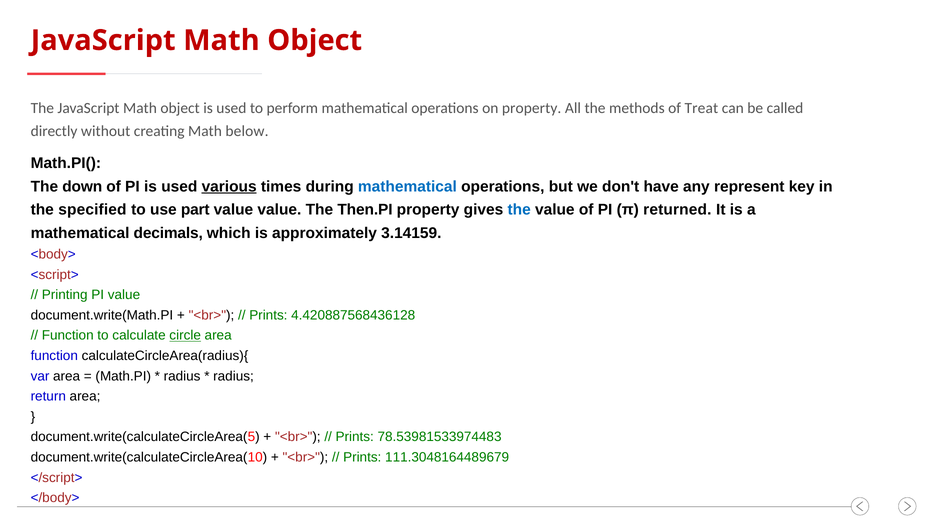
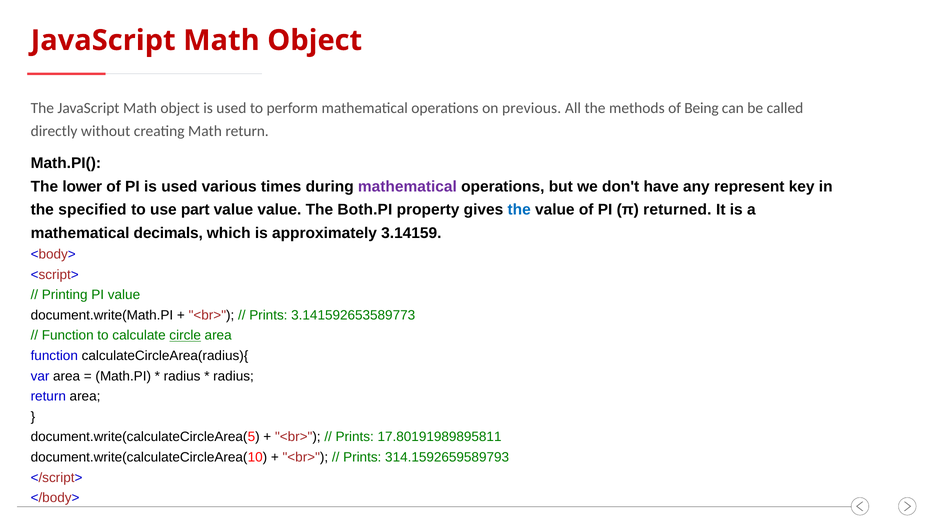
on property: property -> previous
Treat: Treat -> Being
Math below: below -> return
down: down -> lower
various underline: present -> none
mathematical at (407, 187) colour: blue -> purple
Then.PI: Then.PI -> Both.PI
4.420887568436128: 4.420887568436128 -> 3.141592653589773
78.53981533974483: 78.53981533974483 -> 17.80191989895811
111.3048164489679: 111.3048164489679 -> 314.1592659589793
